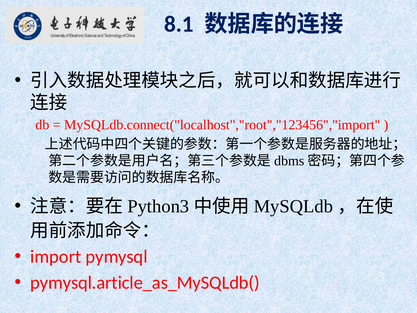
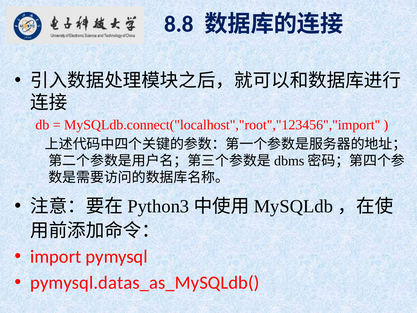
8.1: 8.1 -> 8.8
pymysql.article_as_MySQLdb(: pymysql.article_as_MySQLdb( -> pymysql.datas_as_MySQLdb(
